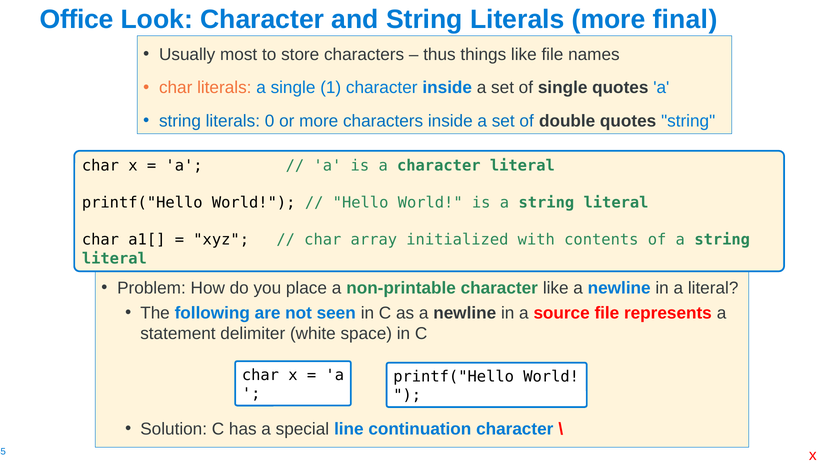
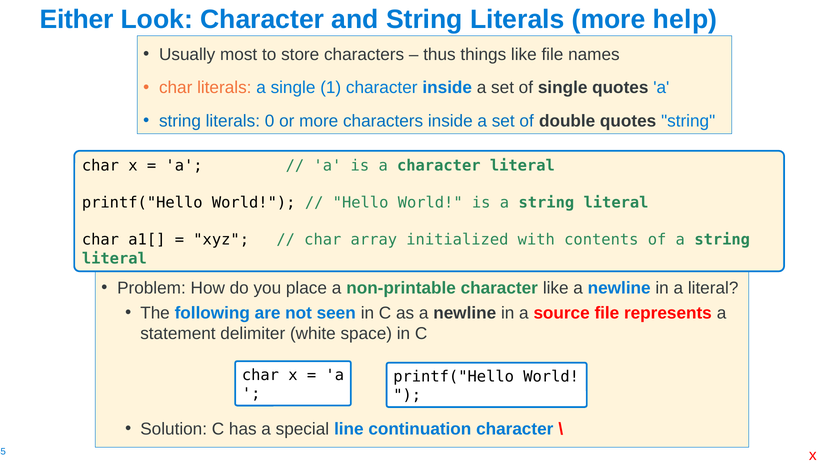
Office: Office -> Either
final: final -> help
